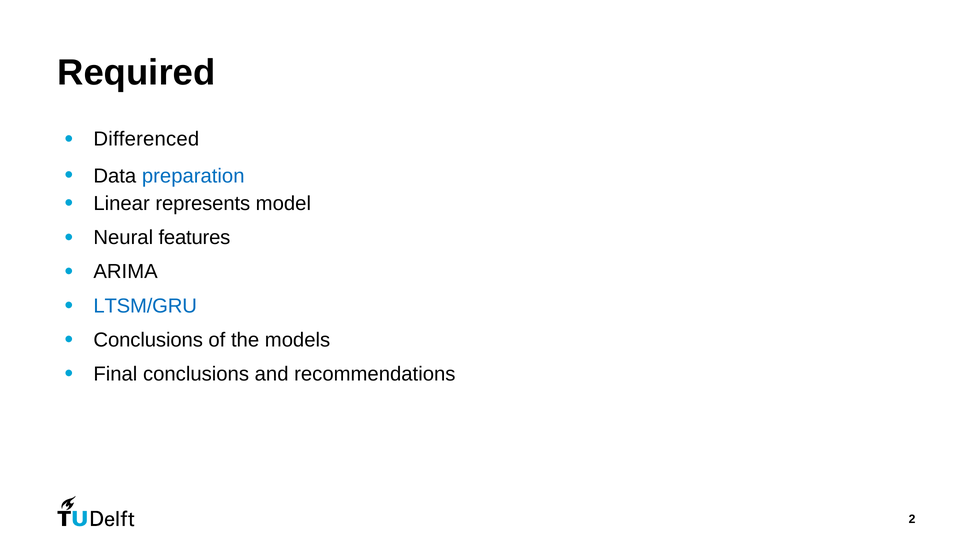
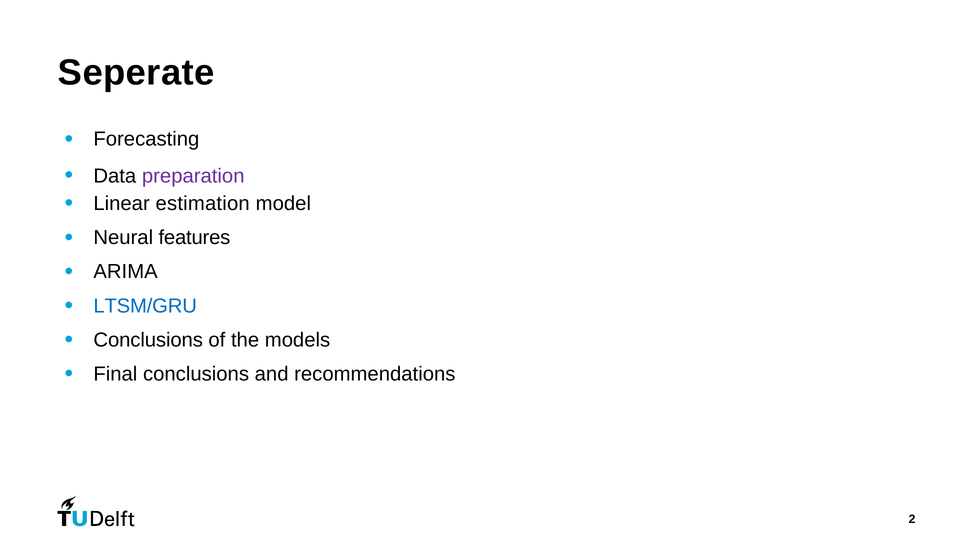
Required: Required -> Seperate
Differenced: Differenced -> Forecasting
preparation colour: blue -> purple
represents: represents -> estimation
